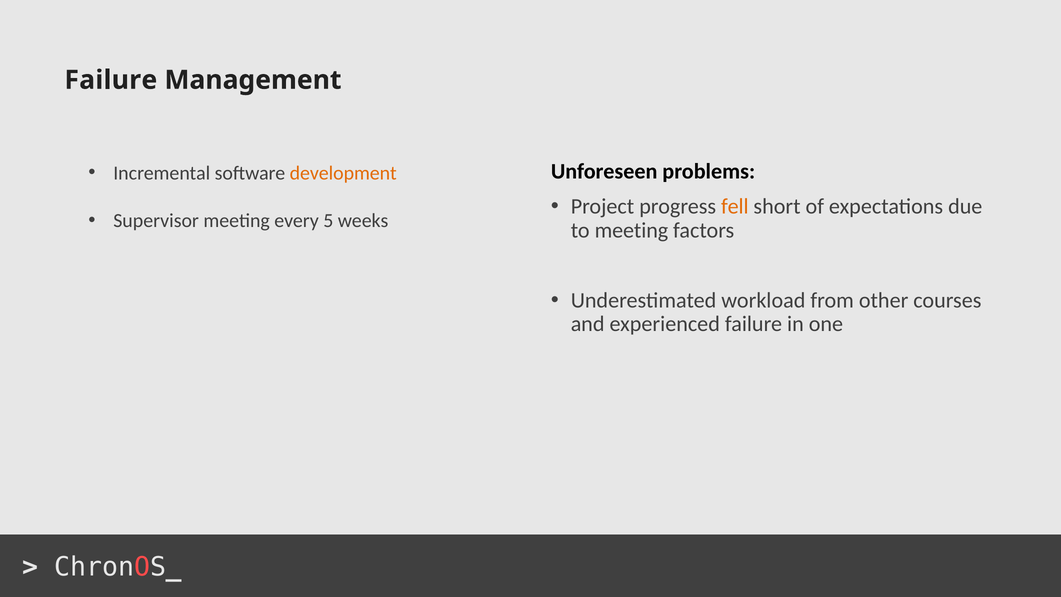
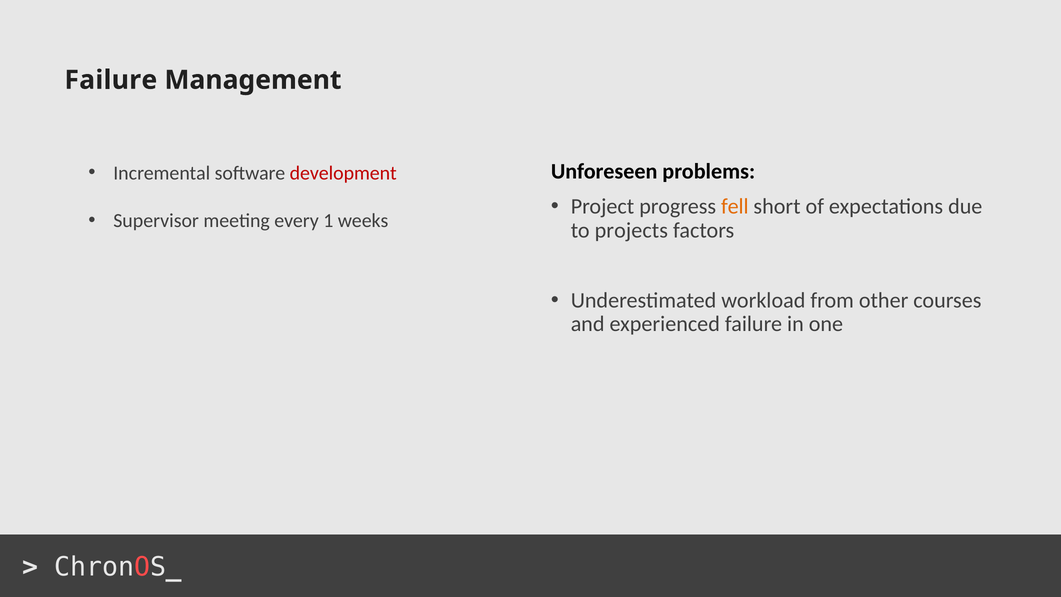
development colour: orange -> red
5: 5 -> 1
to meeting: meeting -> projects
